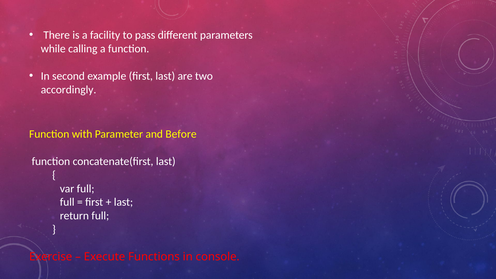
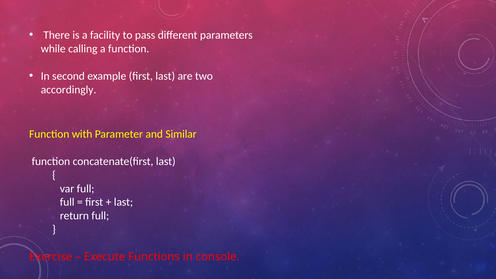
Before: Before -> Similar
